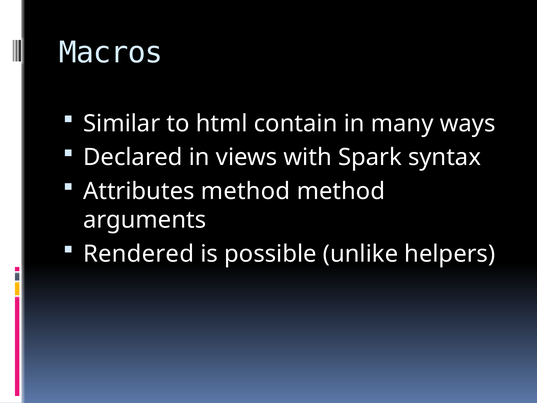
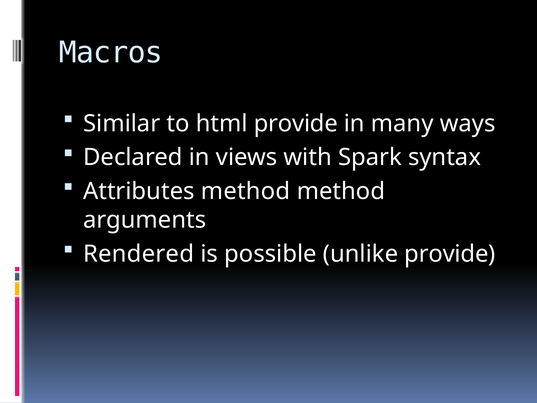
html contain: contain -> provide
unlike helpers: helpers -> provide
